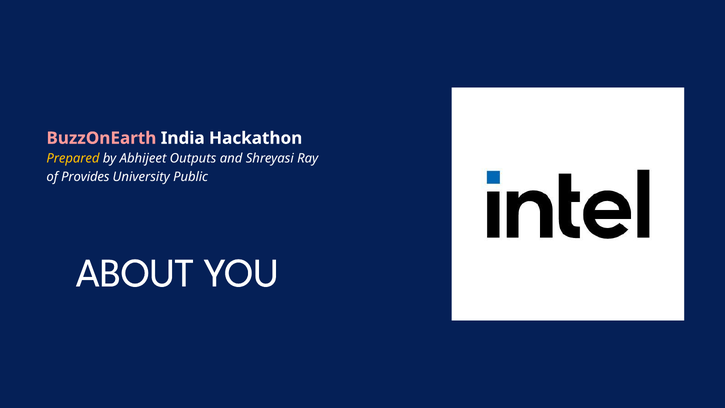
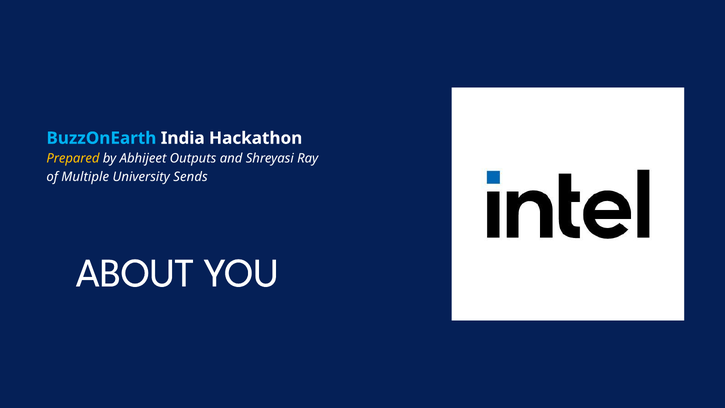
BuzzOnEarth colour: pink -> light blue
Provides: Provides -> Multiple
Public: Public -> Sends
